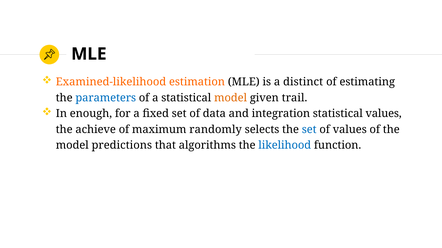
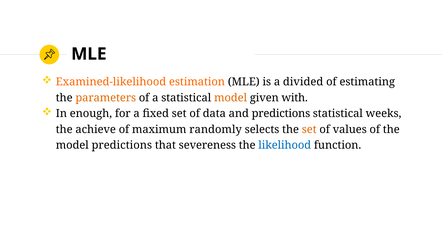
distinct: distinct -> divided
parameters colour: blue -> orange
trail: trail -> with
and integration: integration -> predictions
statistical values: values -> weeks
set at (309, 130) colour: blue -> orange
algorithms: algorithms -> severeness
